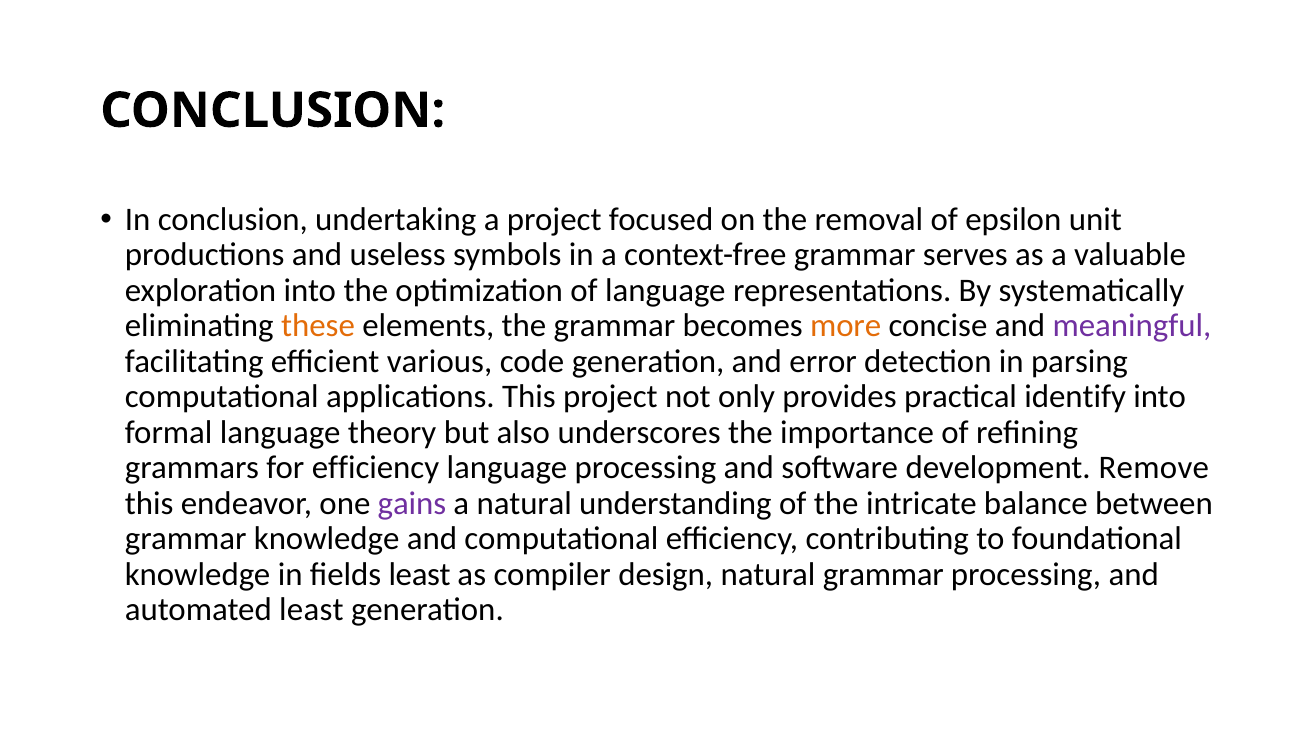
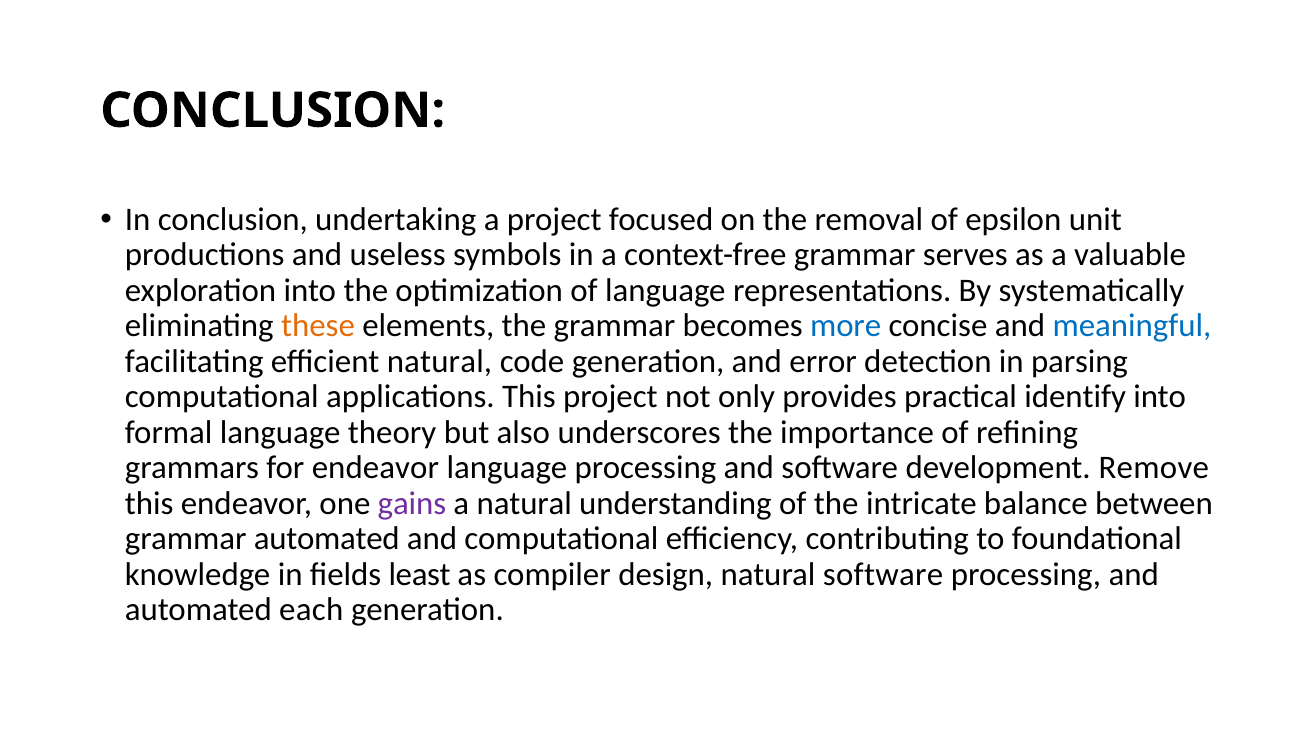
more colour: orange -> blue
meaningful colour: purple -> blue
efficient various: various -> natural
for efficiency: efficiency -> endeavor
grammar knowledge: knowledge -> automated
natural grammar: grammar -> software
automated least: least -> each
